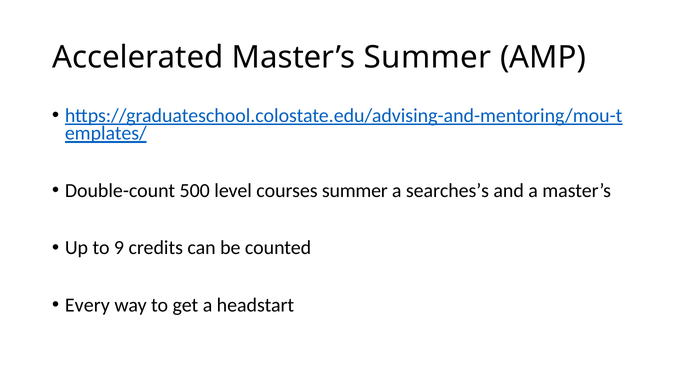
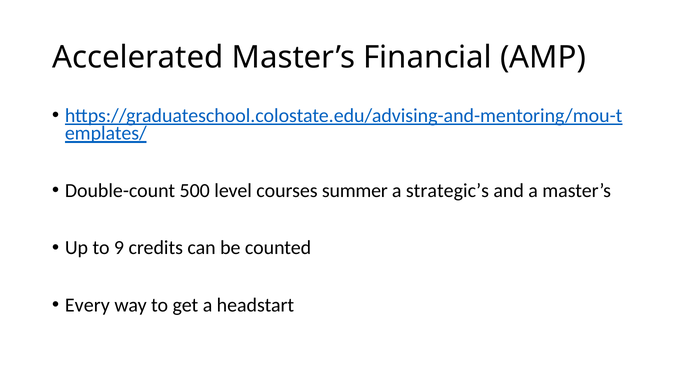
Master’s Summer: Summer -> Financial
searches’s: searches’s -> strategic’s
